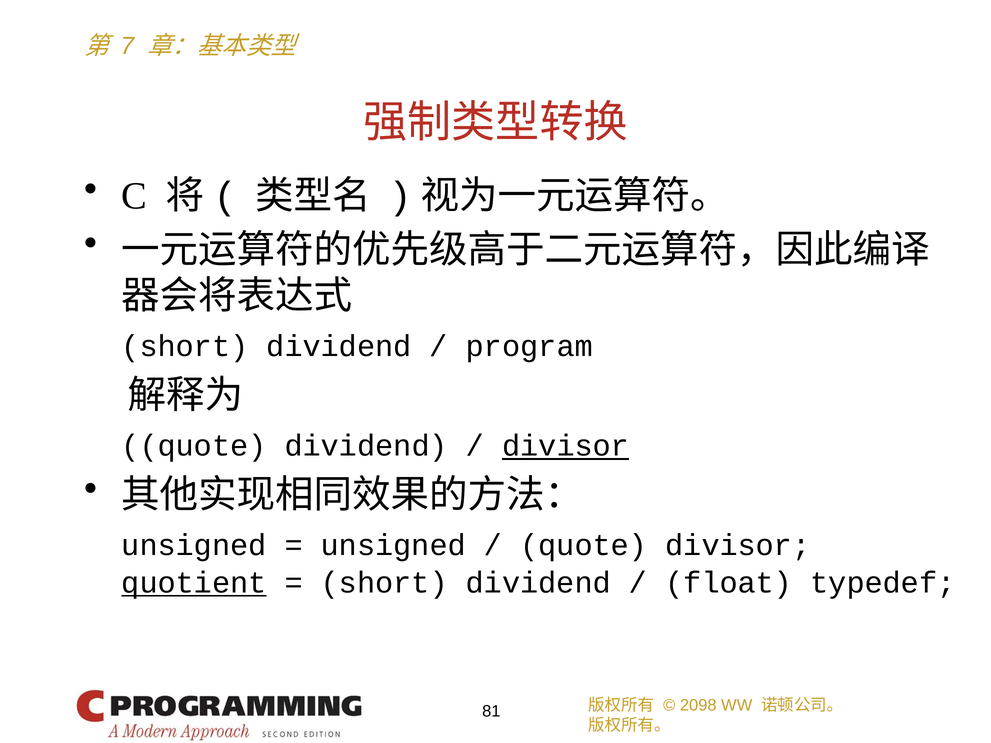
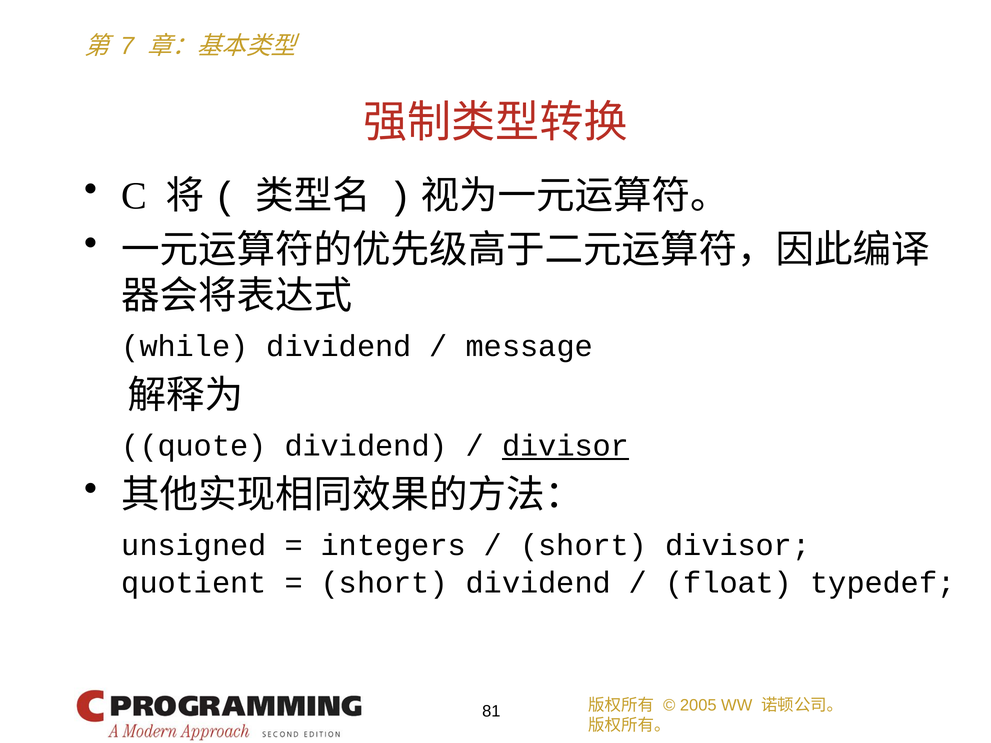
short at (185, 346): short -> while
program: program -> message
unsigned at (393, 546): unsigned -> integers
quote at (584, 546): quote -> short
quotient underline: present -> none
2098: 2098 -> 2005
